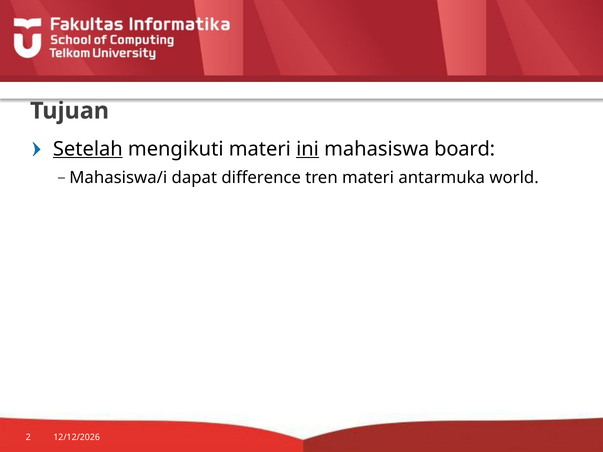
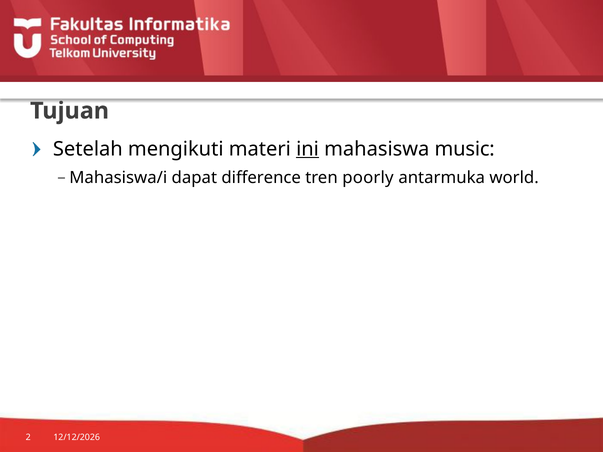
Setelah underline: present -> none
board: board -> music
tren materi: materi -> poorly
